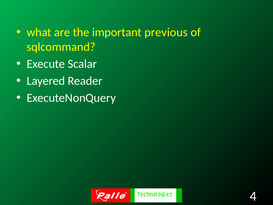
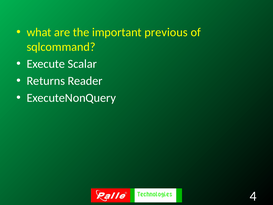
Layered: Layered -> Returns
